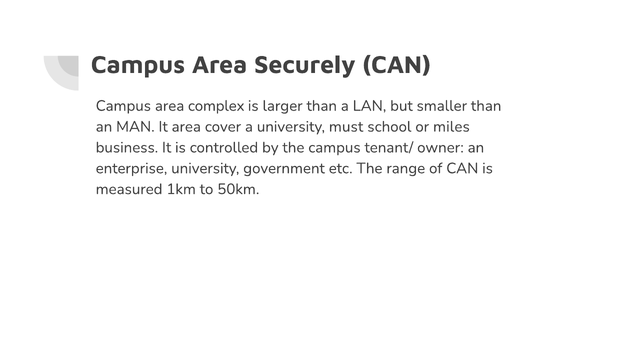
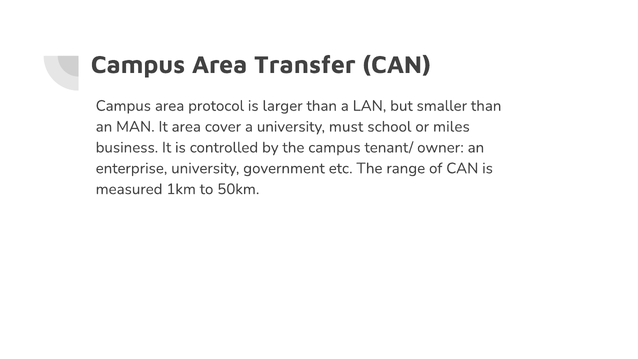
Securely: Securely -> Transfer
complex: complex -> protocol
